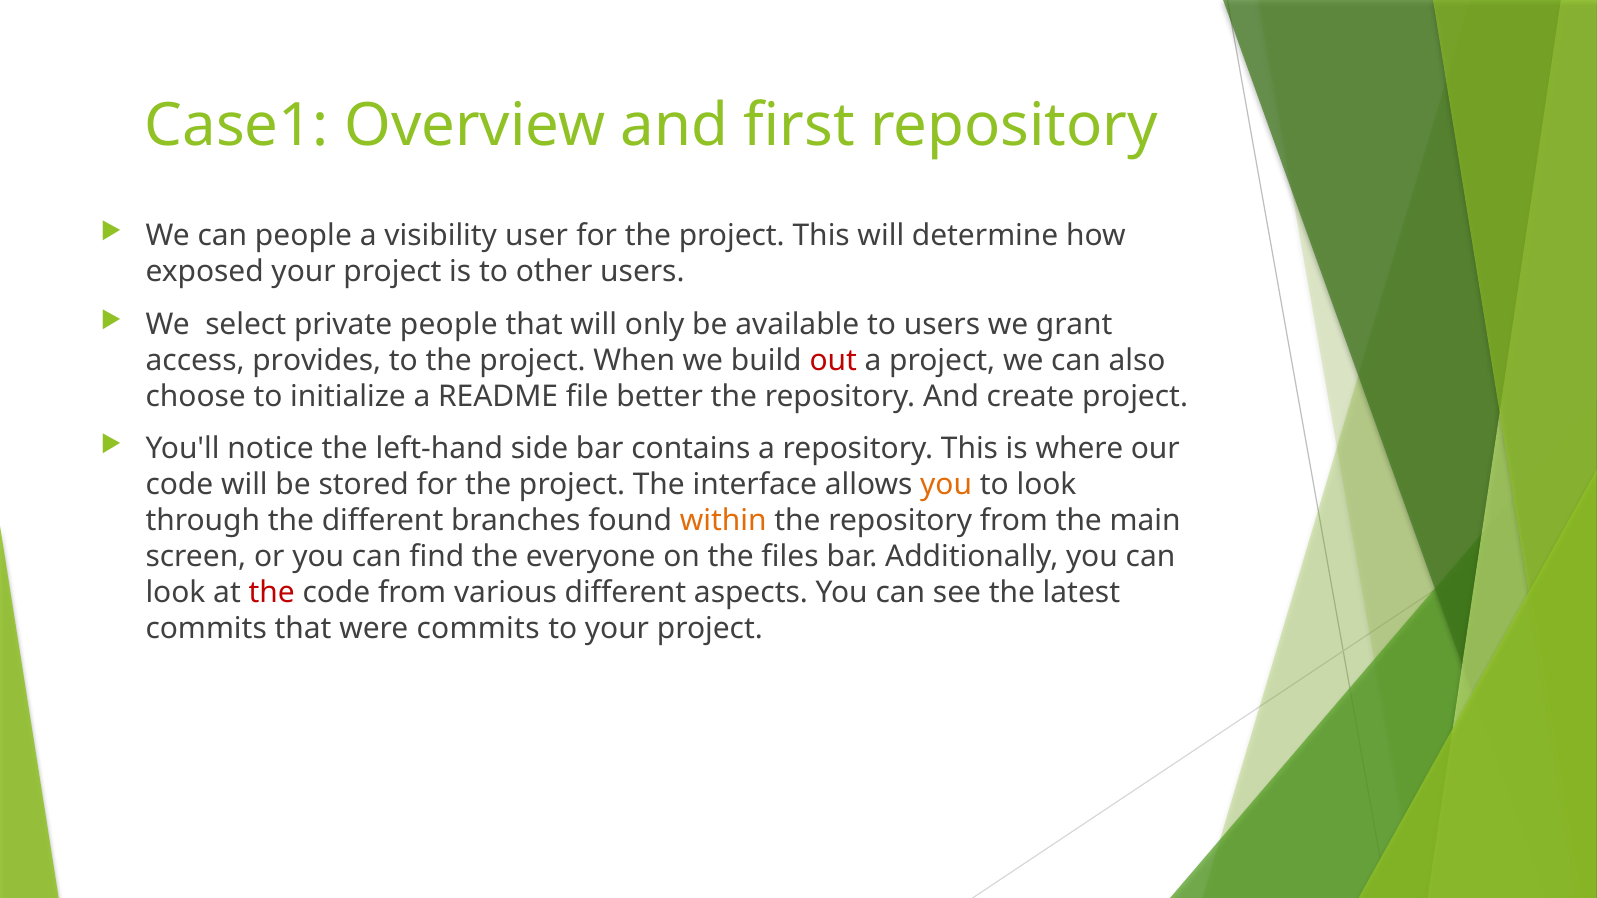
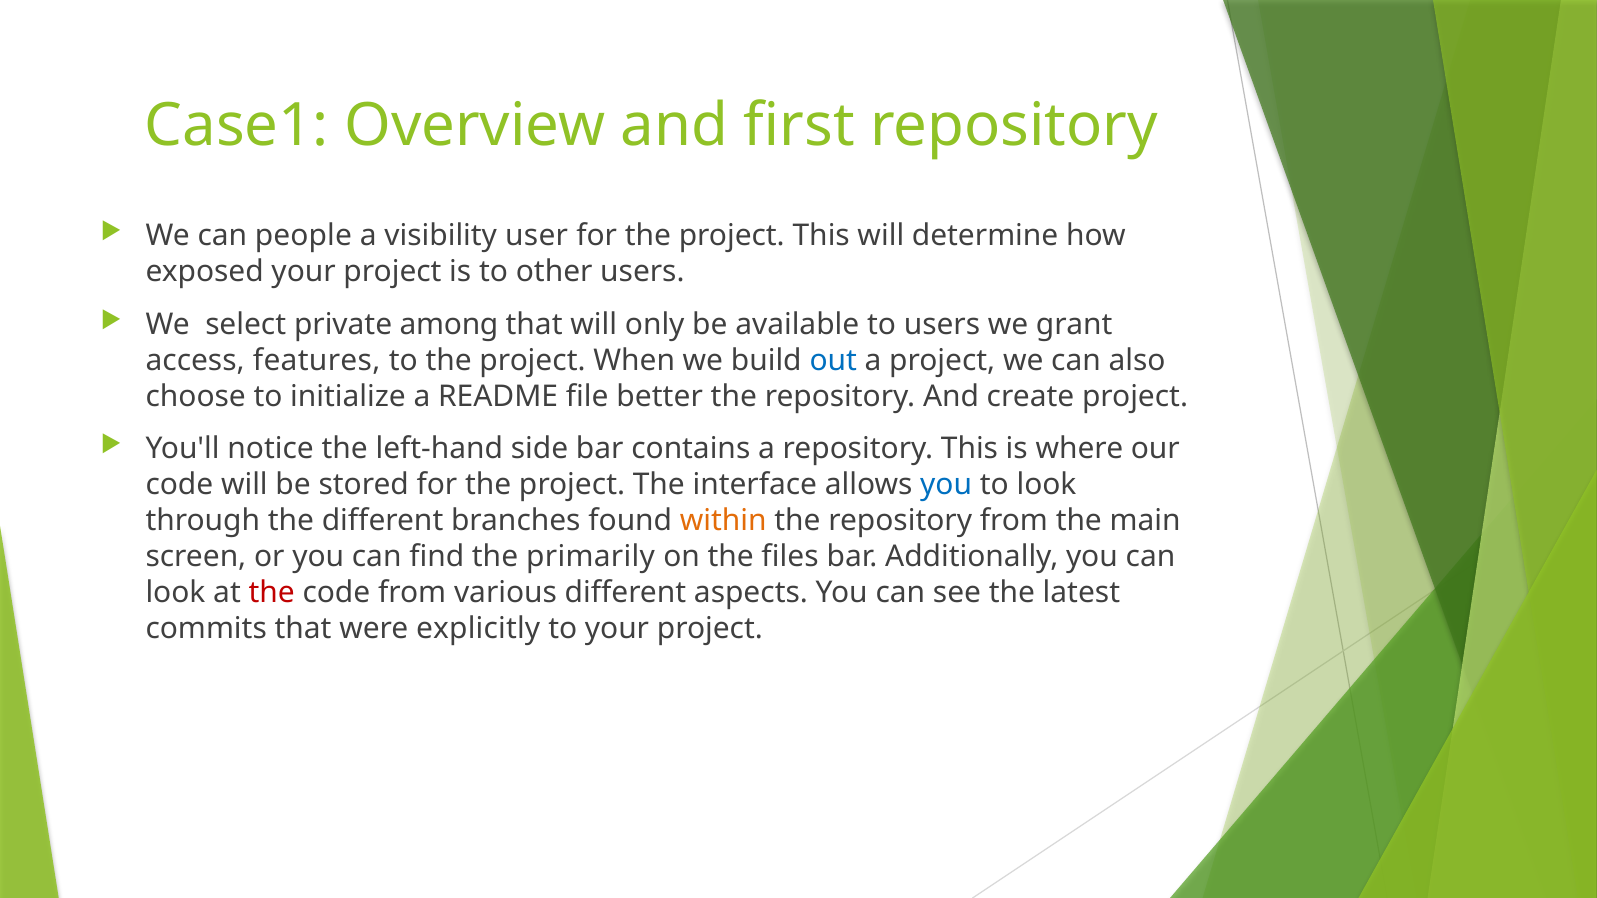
private people: people -> among
provides: provides -> features
out colour: red -> blue
you at (946, 485) colour: orange -> blue
everyone: everyone -> primarily
were commits: commits -> explicitly
